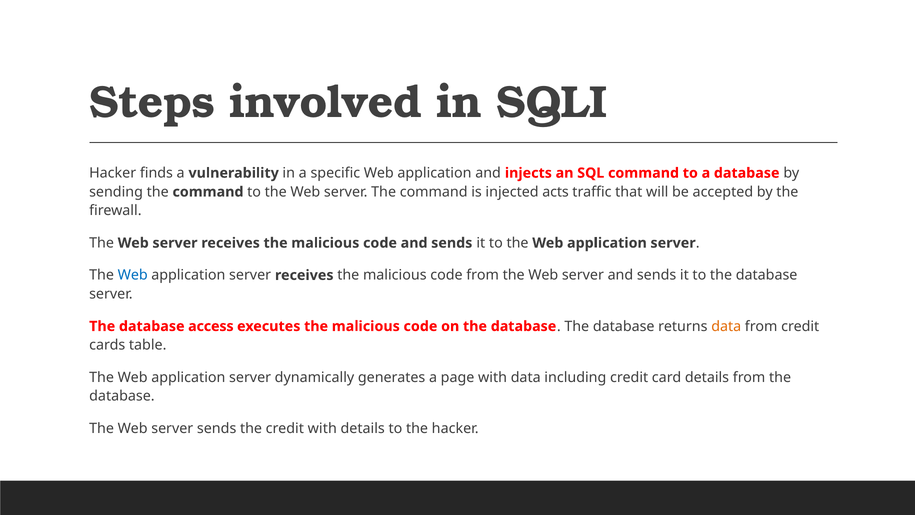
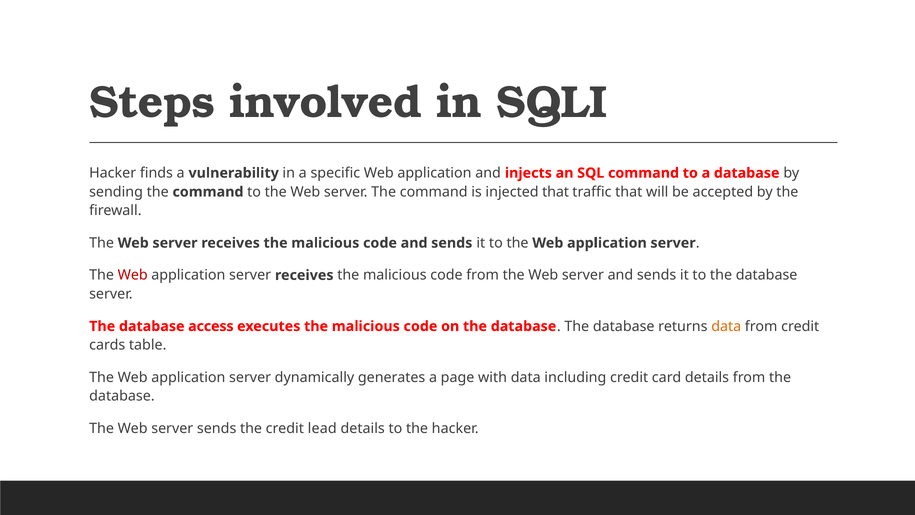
injected acts: acts -> that
Web at (133, 275) colour: blue -> red
credit with: with -> lead
